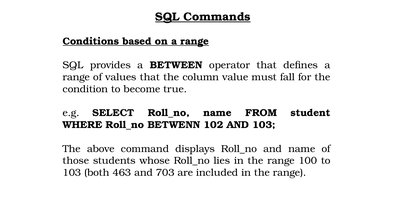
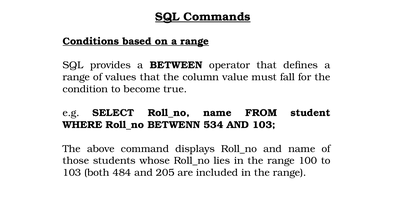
102: 102 -> 534
463: 463 -> 484
703: 703 -> 205
